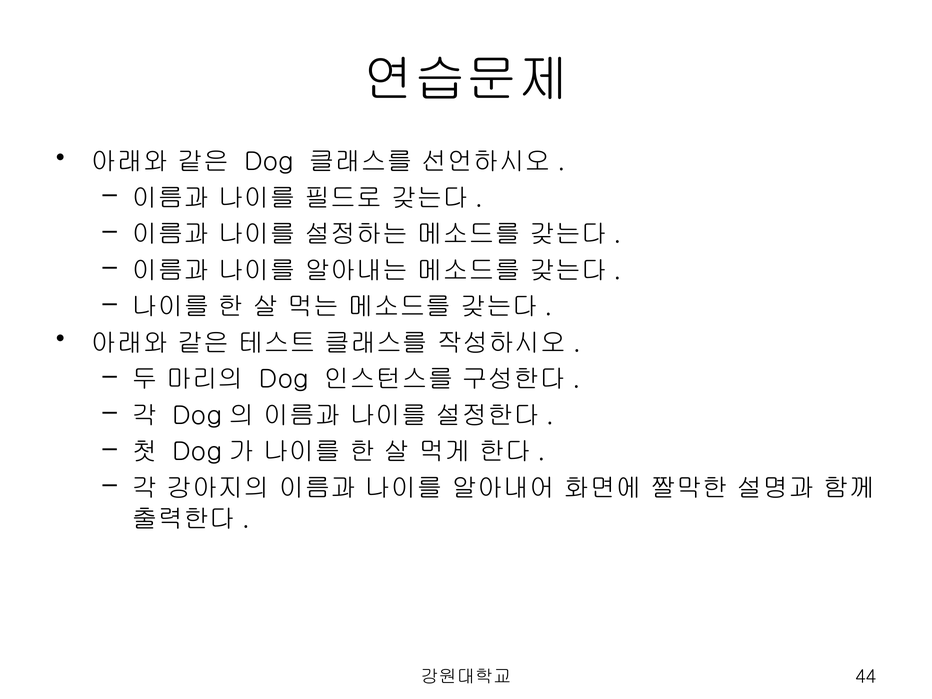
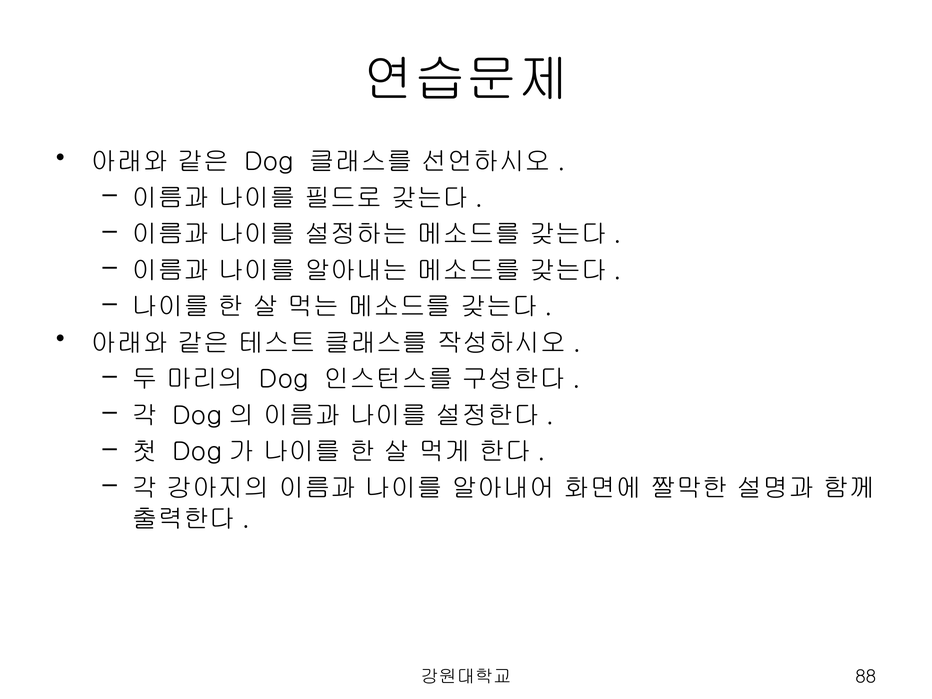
44: 44 -> 88
